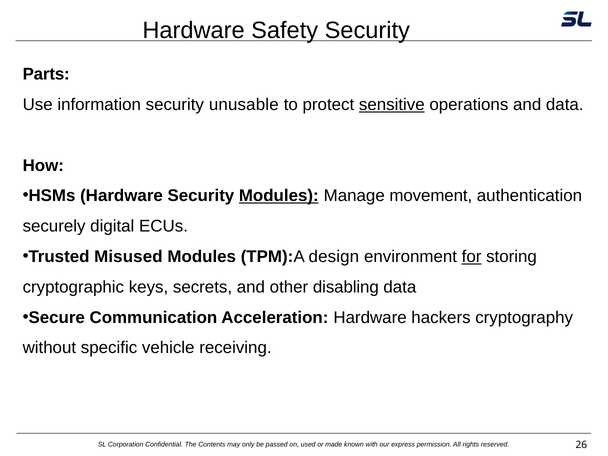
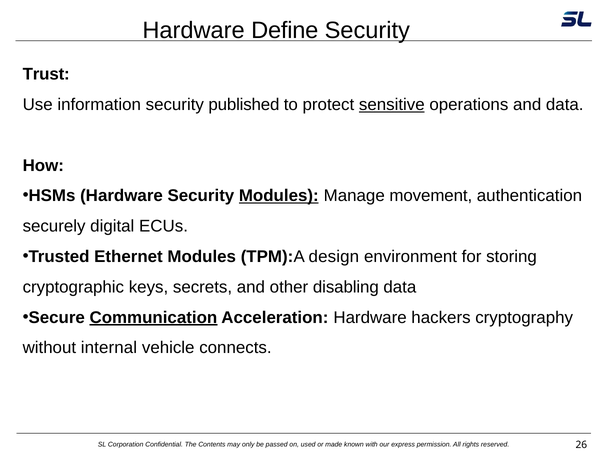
Safety: Safety -> Define
Parts: Parts -> Trust
unusable: unusable -> published
Misused: Misused -> Ethernet
for underline: present -> none
Communication underline: none -> present
specific: specific -> internal
receiving: receiving -> connects
